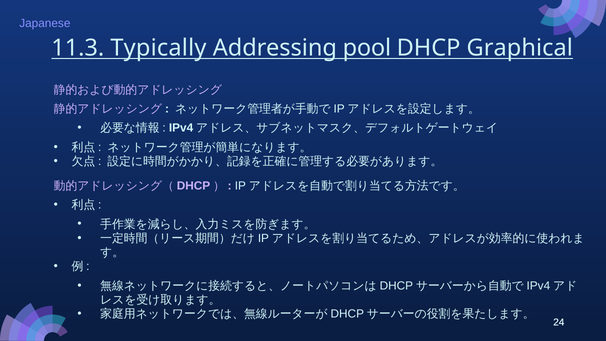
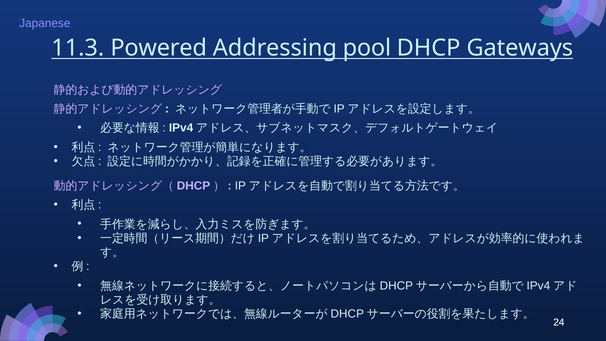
Typically: Typically -> Powered
Graphical: Graphical -> Gateways
